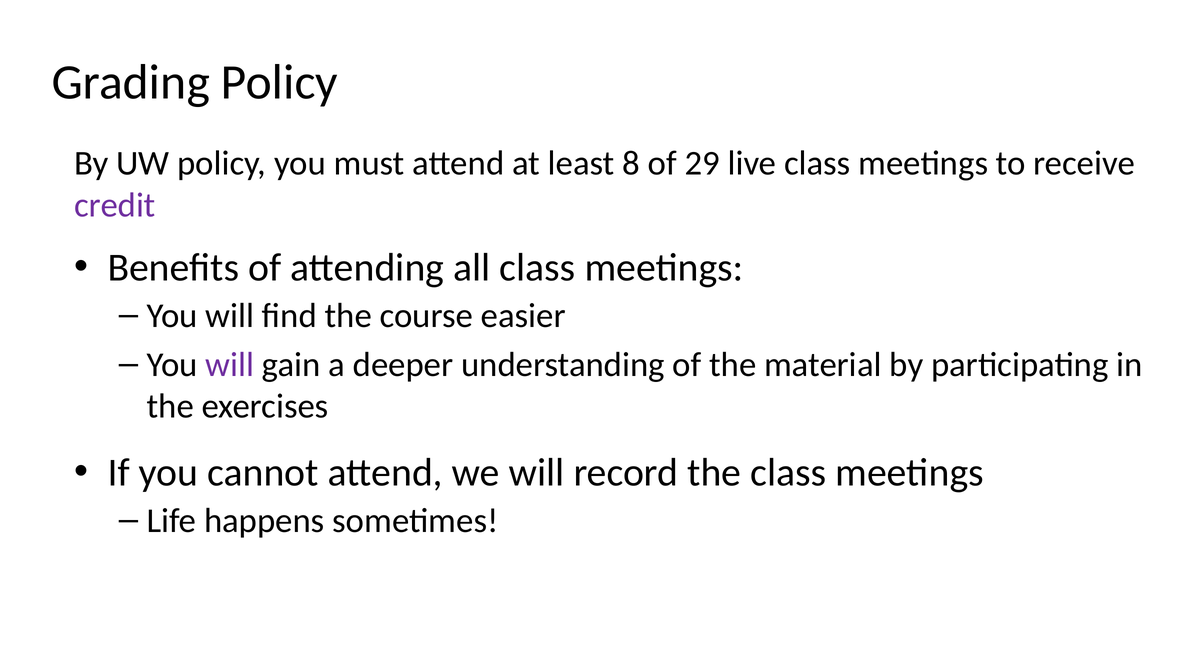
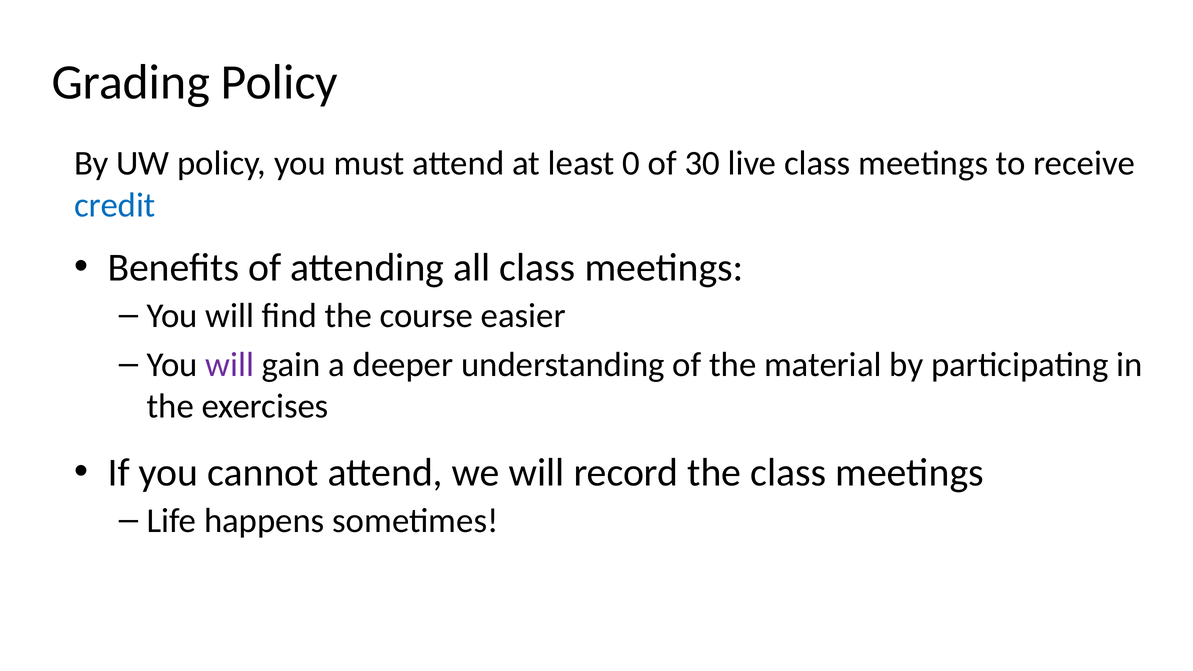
8: 8 -> 0
29: 29 -> 30
credit colour: purple -> blue
